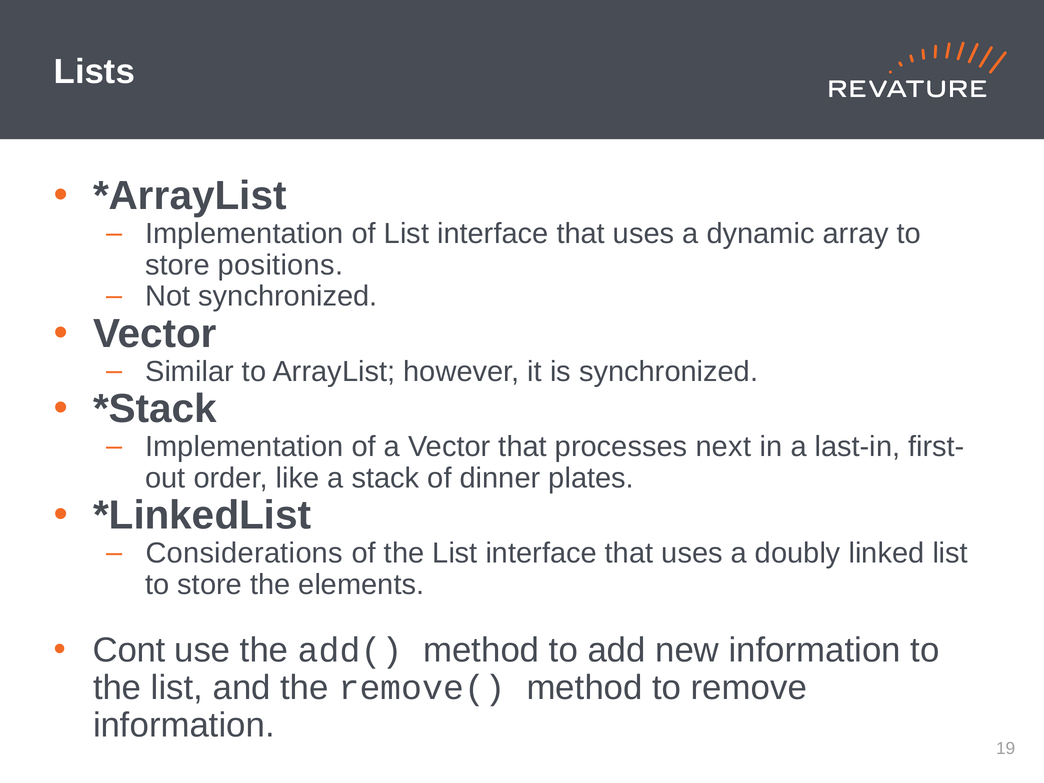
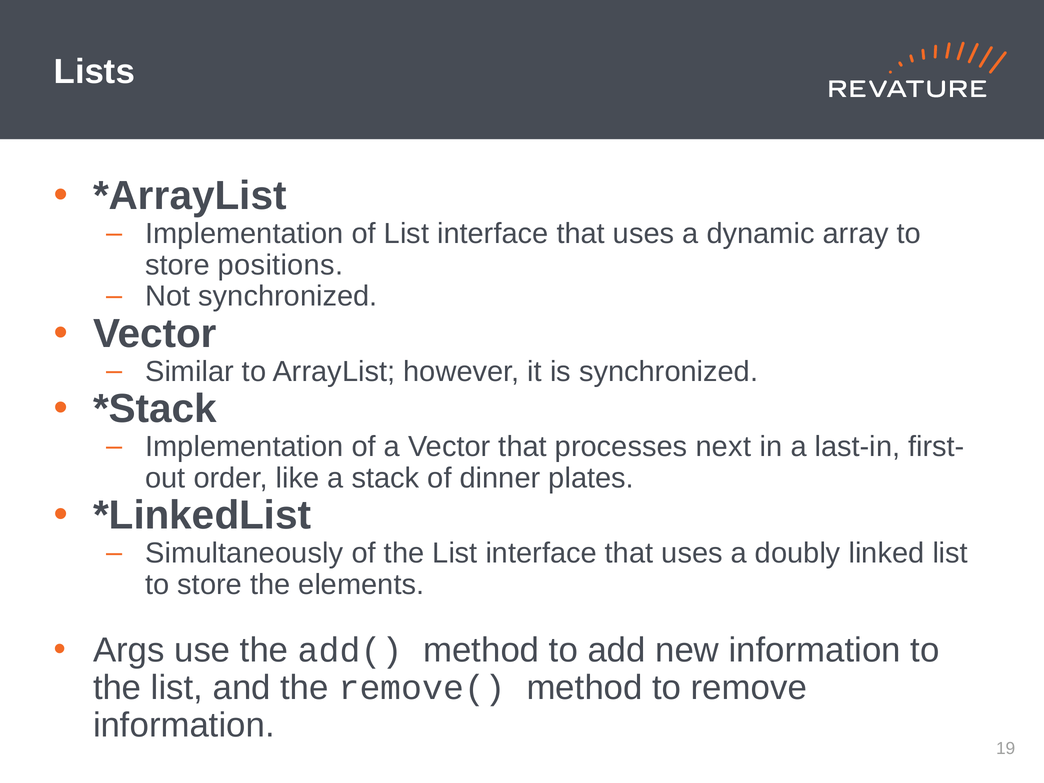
Considerations: Considerations -> Simultaneously
Cont: Cont -> Args
